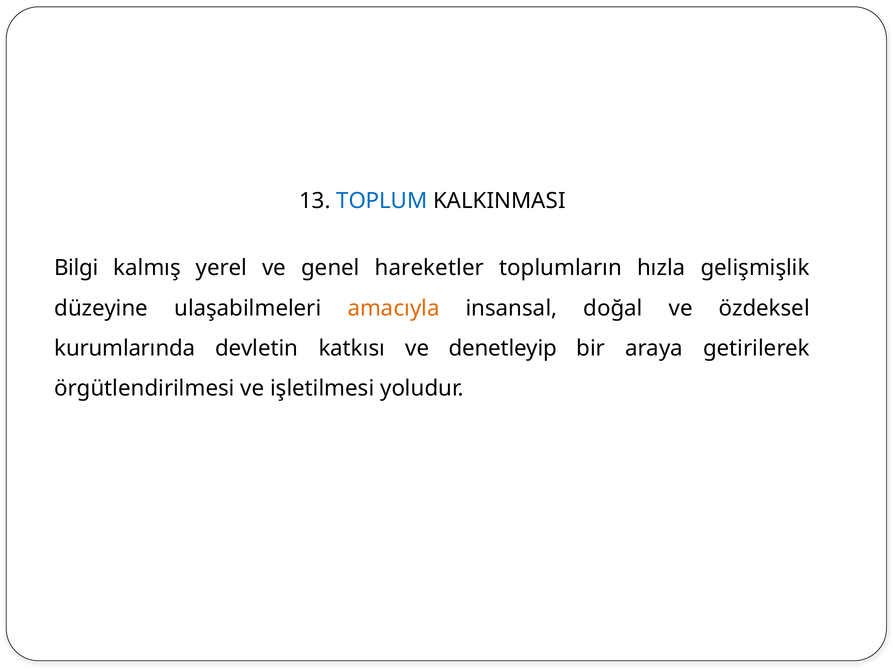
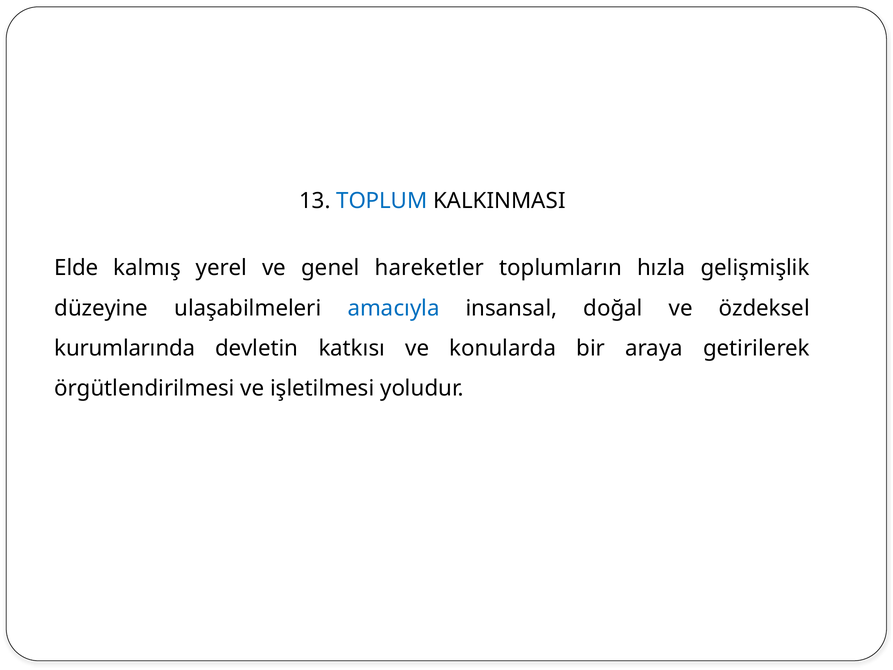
Bilgi: Bilgi -> Elde
amacıyla colour: orange -> blue
denetleyip: denetleyip -> konularda
